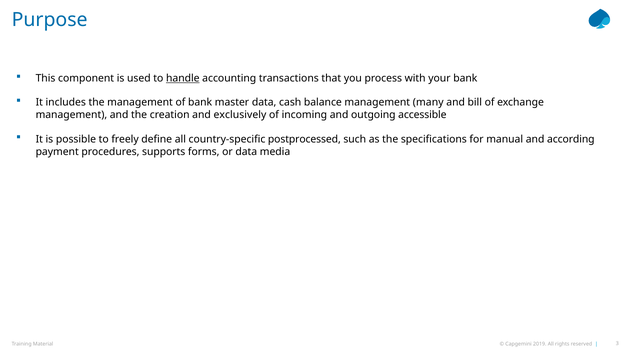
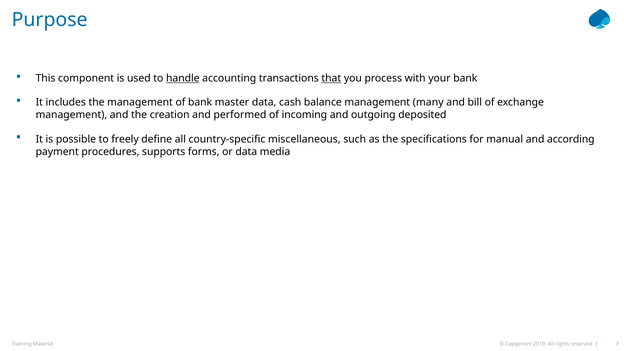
that underline: none -> present
exclusively: exclusively -> performed
accessible: accessible -> deposited
postprocessed: postprocessed -> miscellaneous
